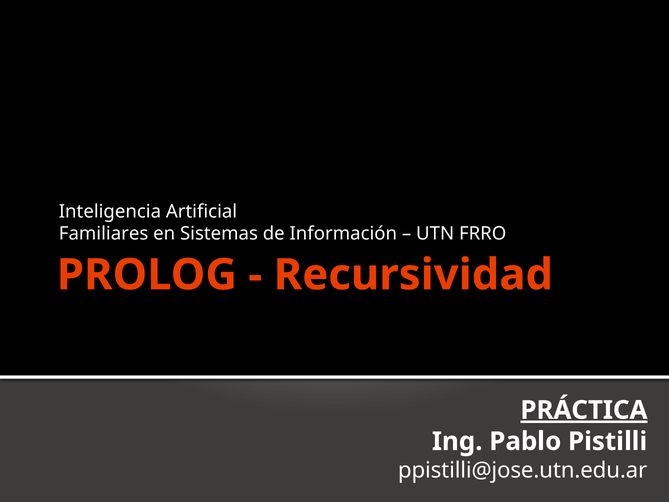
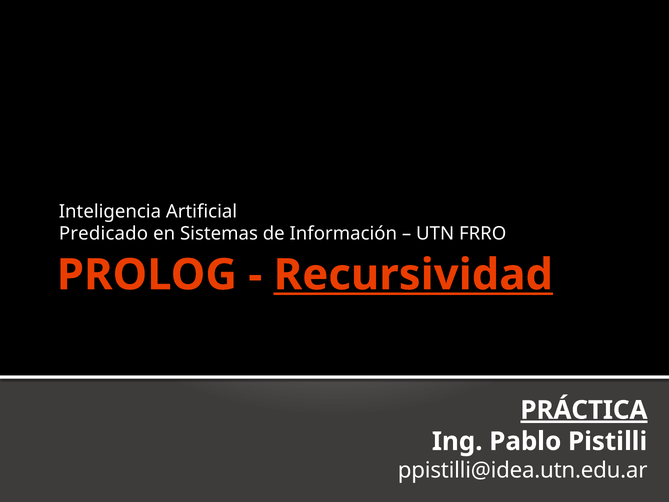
Familiares: Familiares -> Predicado
Recursividad underline: none -> present
ppistilli@jose.utn.edu.ar: ppistilli@jose.utn.edu.ar -> ppistilli@idea.utn.edu.ar
